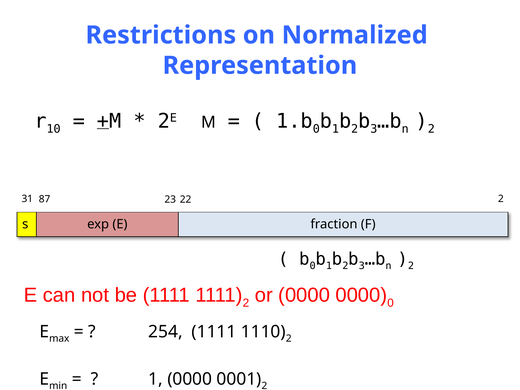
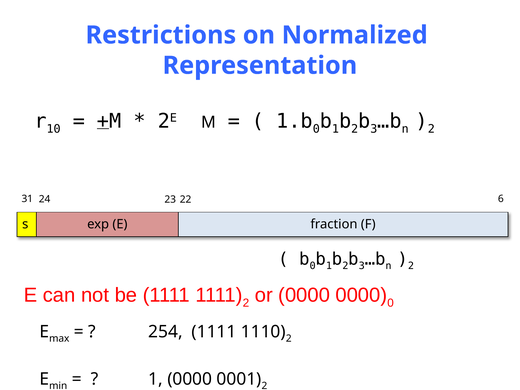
87: 87 -> 24
22 2: 2 -> 6
